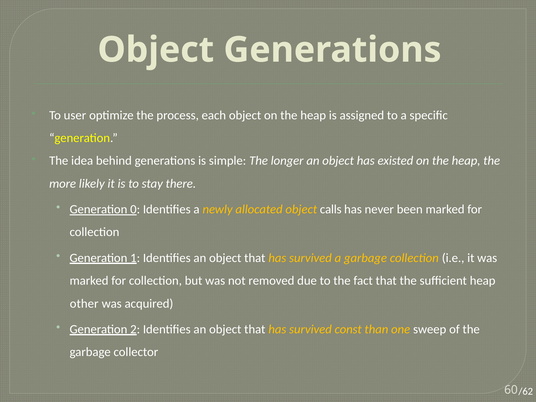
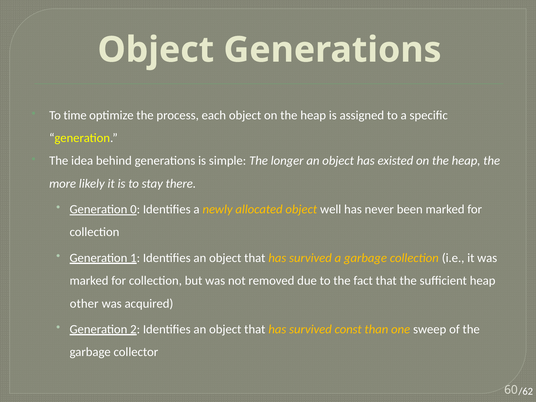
user: user -> time
calls: calls -> well
